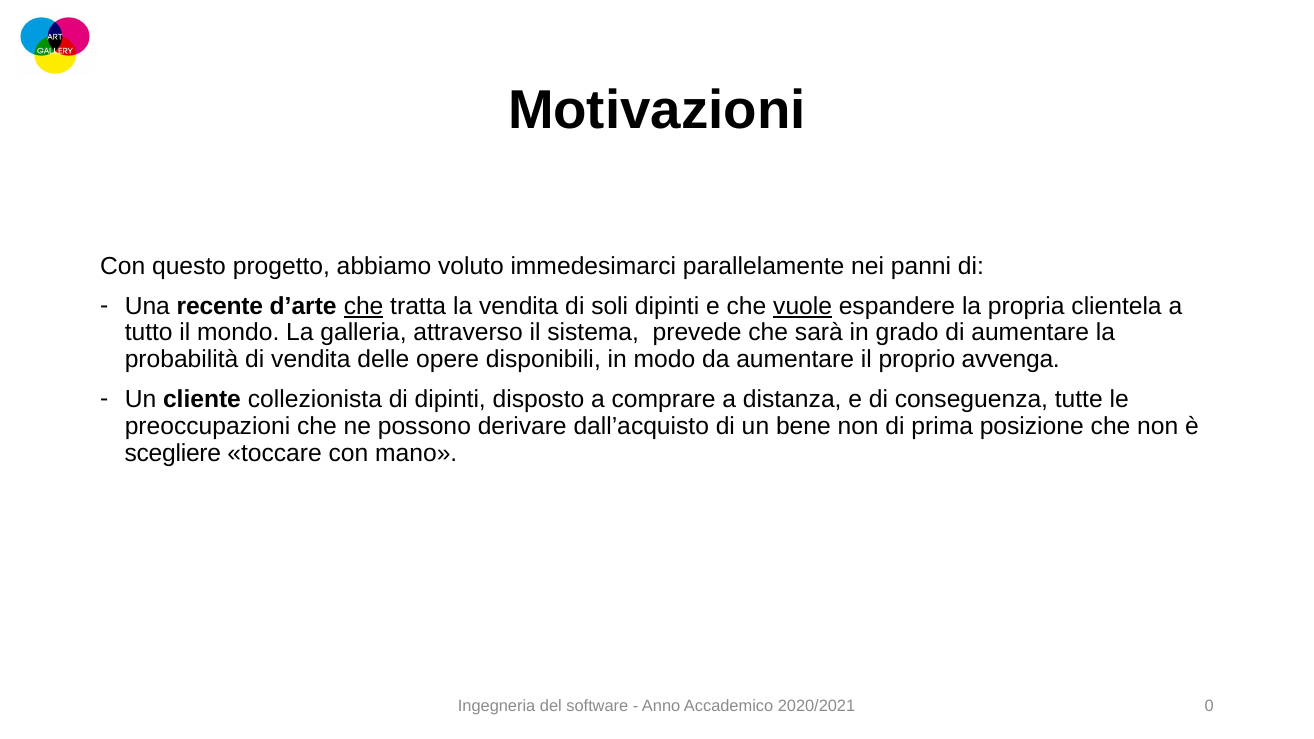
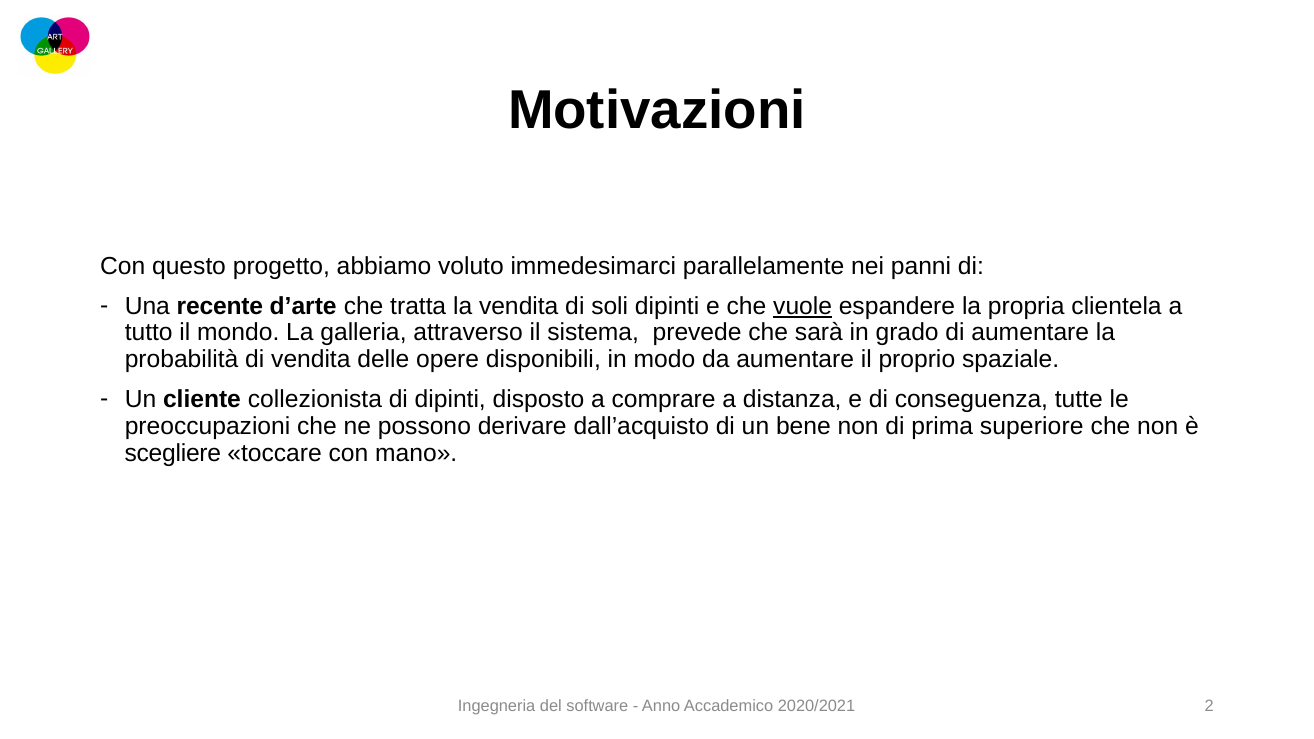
che at (364, 306) underline: present -> none
avvenga: avvenga -> spaziale
posizione: posizione -> superiore
0: 0 -> 2
